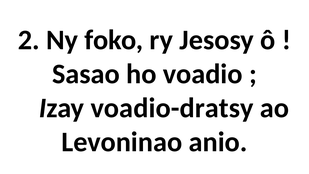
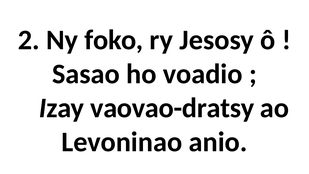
voadio-dratsy: voadio-dratsy -> vaovao-dratsy
